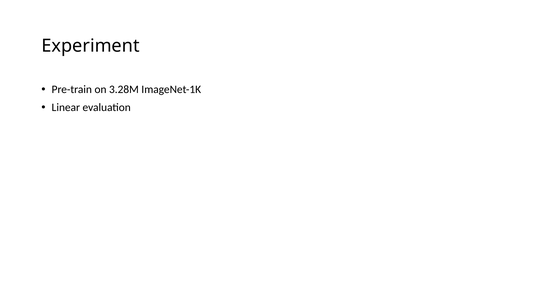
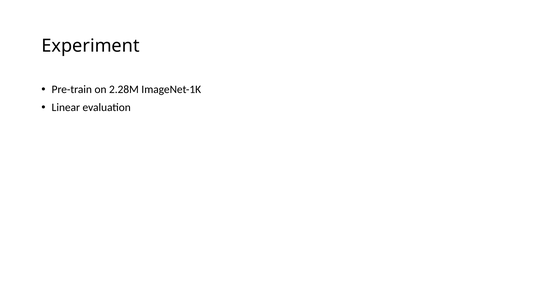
3.28M: 3.28M -> 2.28M
